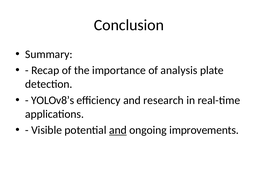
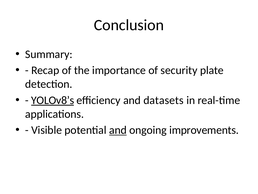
analysis: analysis -> security
YOLOv8’s underline: none -> present
research: research -> datasets
